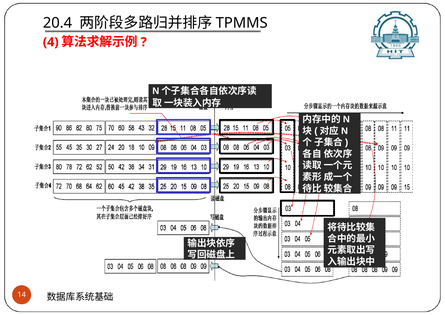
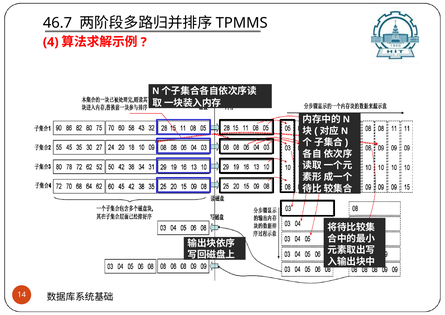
20.4: 20.4 -> 46.7
